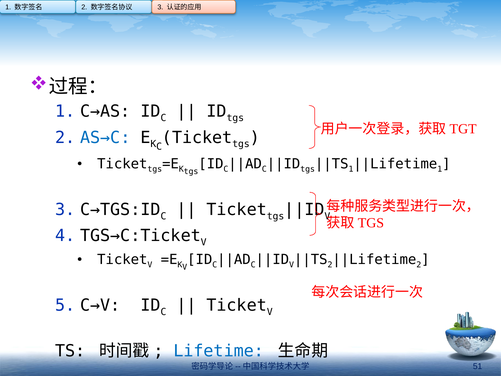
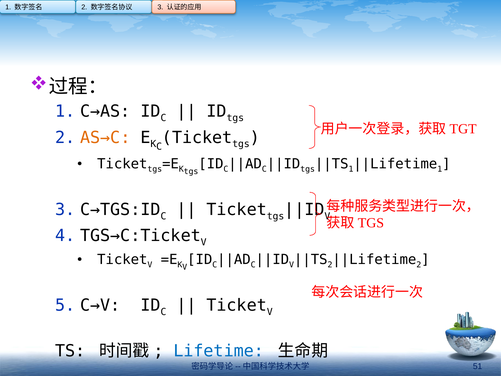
AS→C colour: blue -> orange
